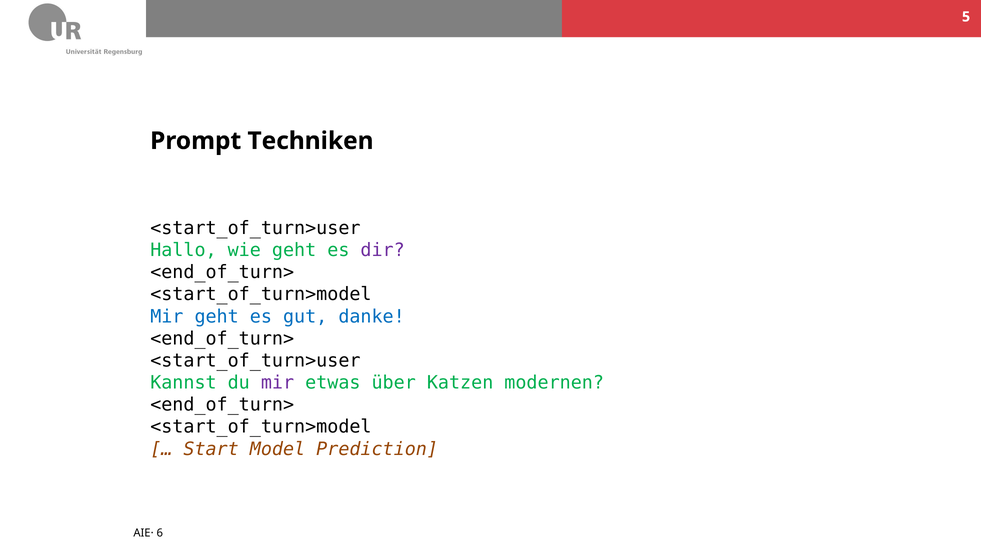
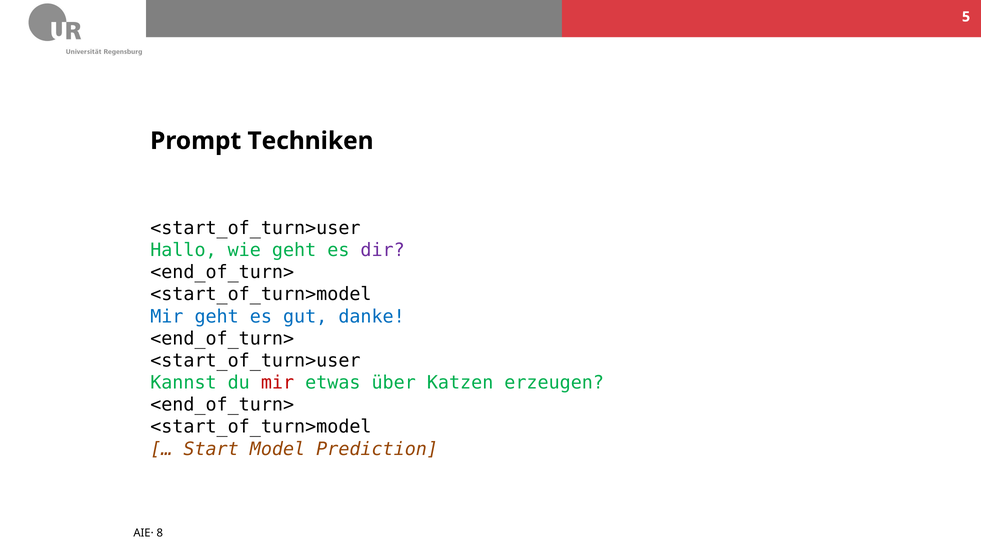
mir at (278, 383) colour: purple -> red
modernen: modernen -> erzeugen
6: 6 -> 8
